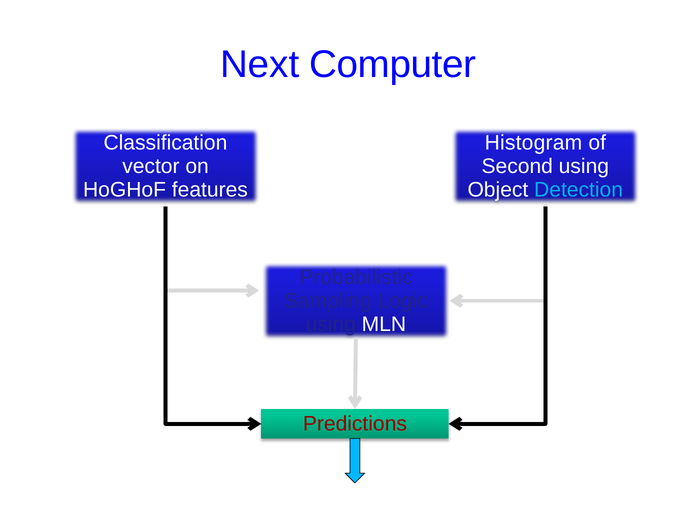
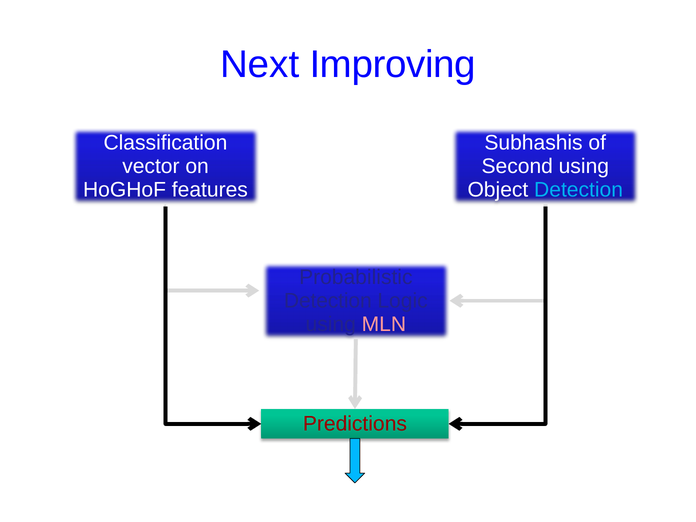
Computer: Computer -> Improving
Histogram: Histogram -> Subhashis
Sampling at (328, 301): Sampling -> Detection
MLN colour: white -> pink
